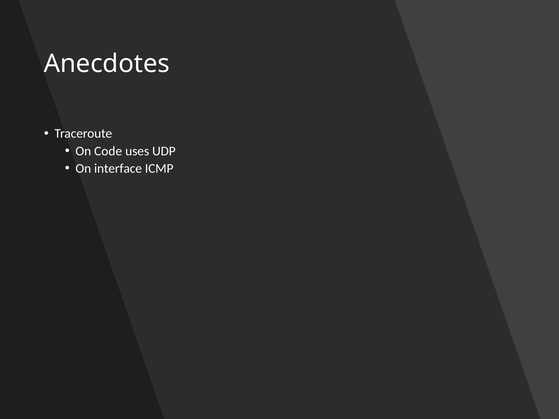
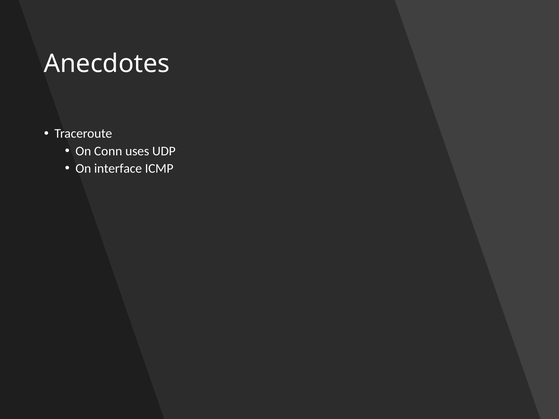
Code: Code -> Conn
